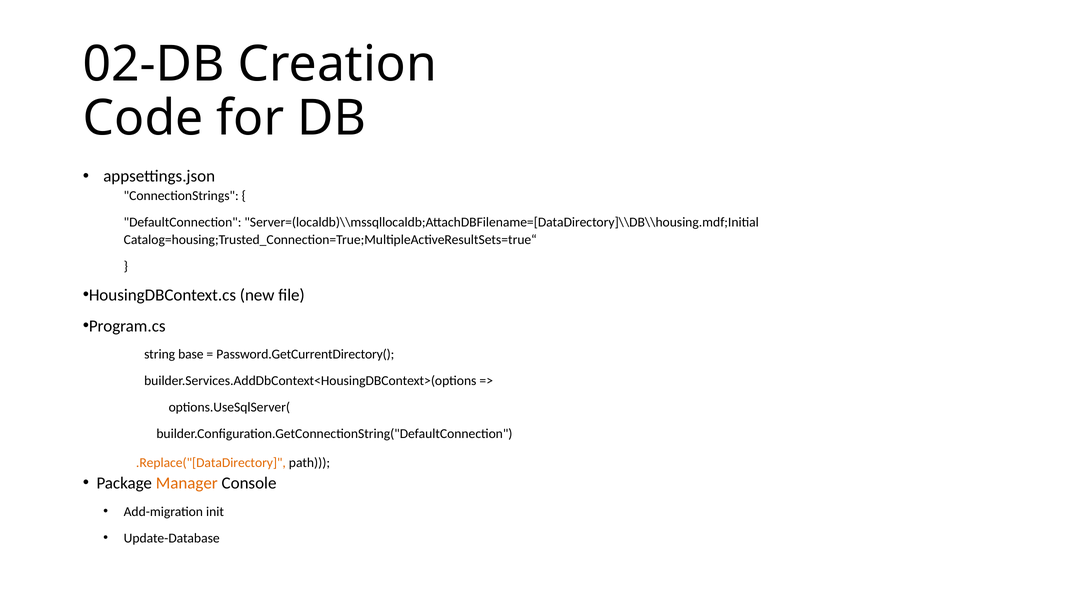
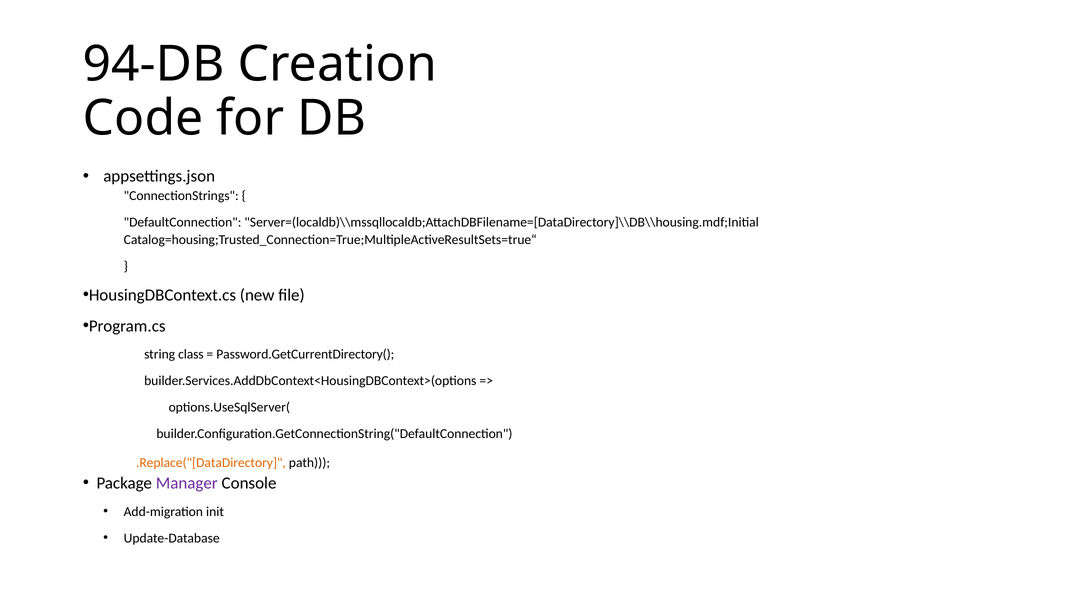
02-DB: 02-DB -> 94-DB
base: base -> class
Manager colour: orange -> purple
